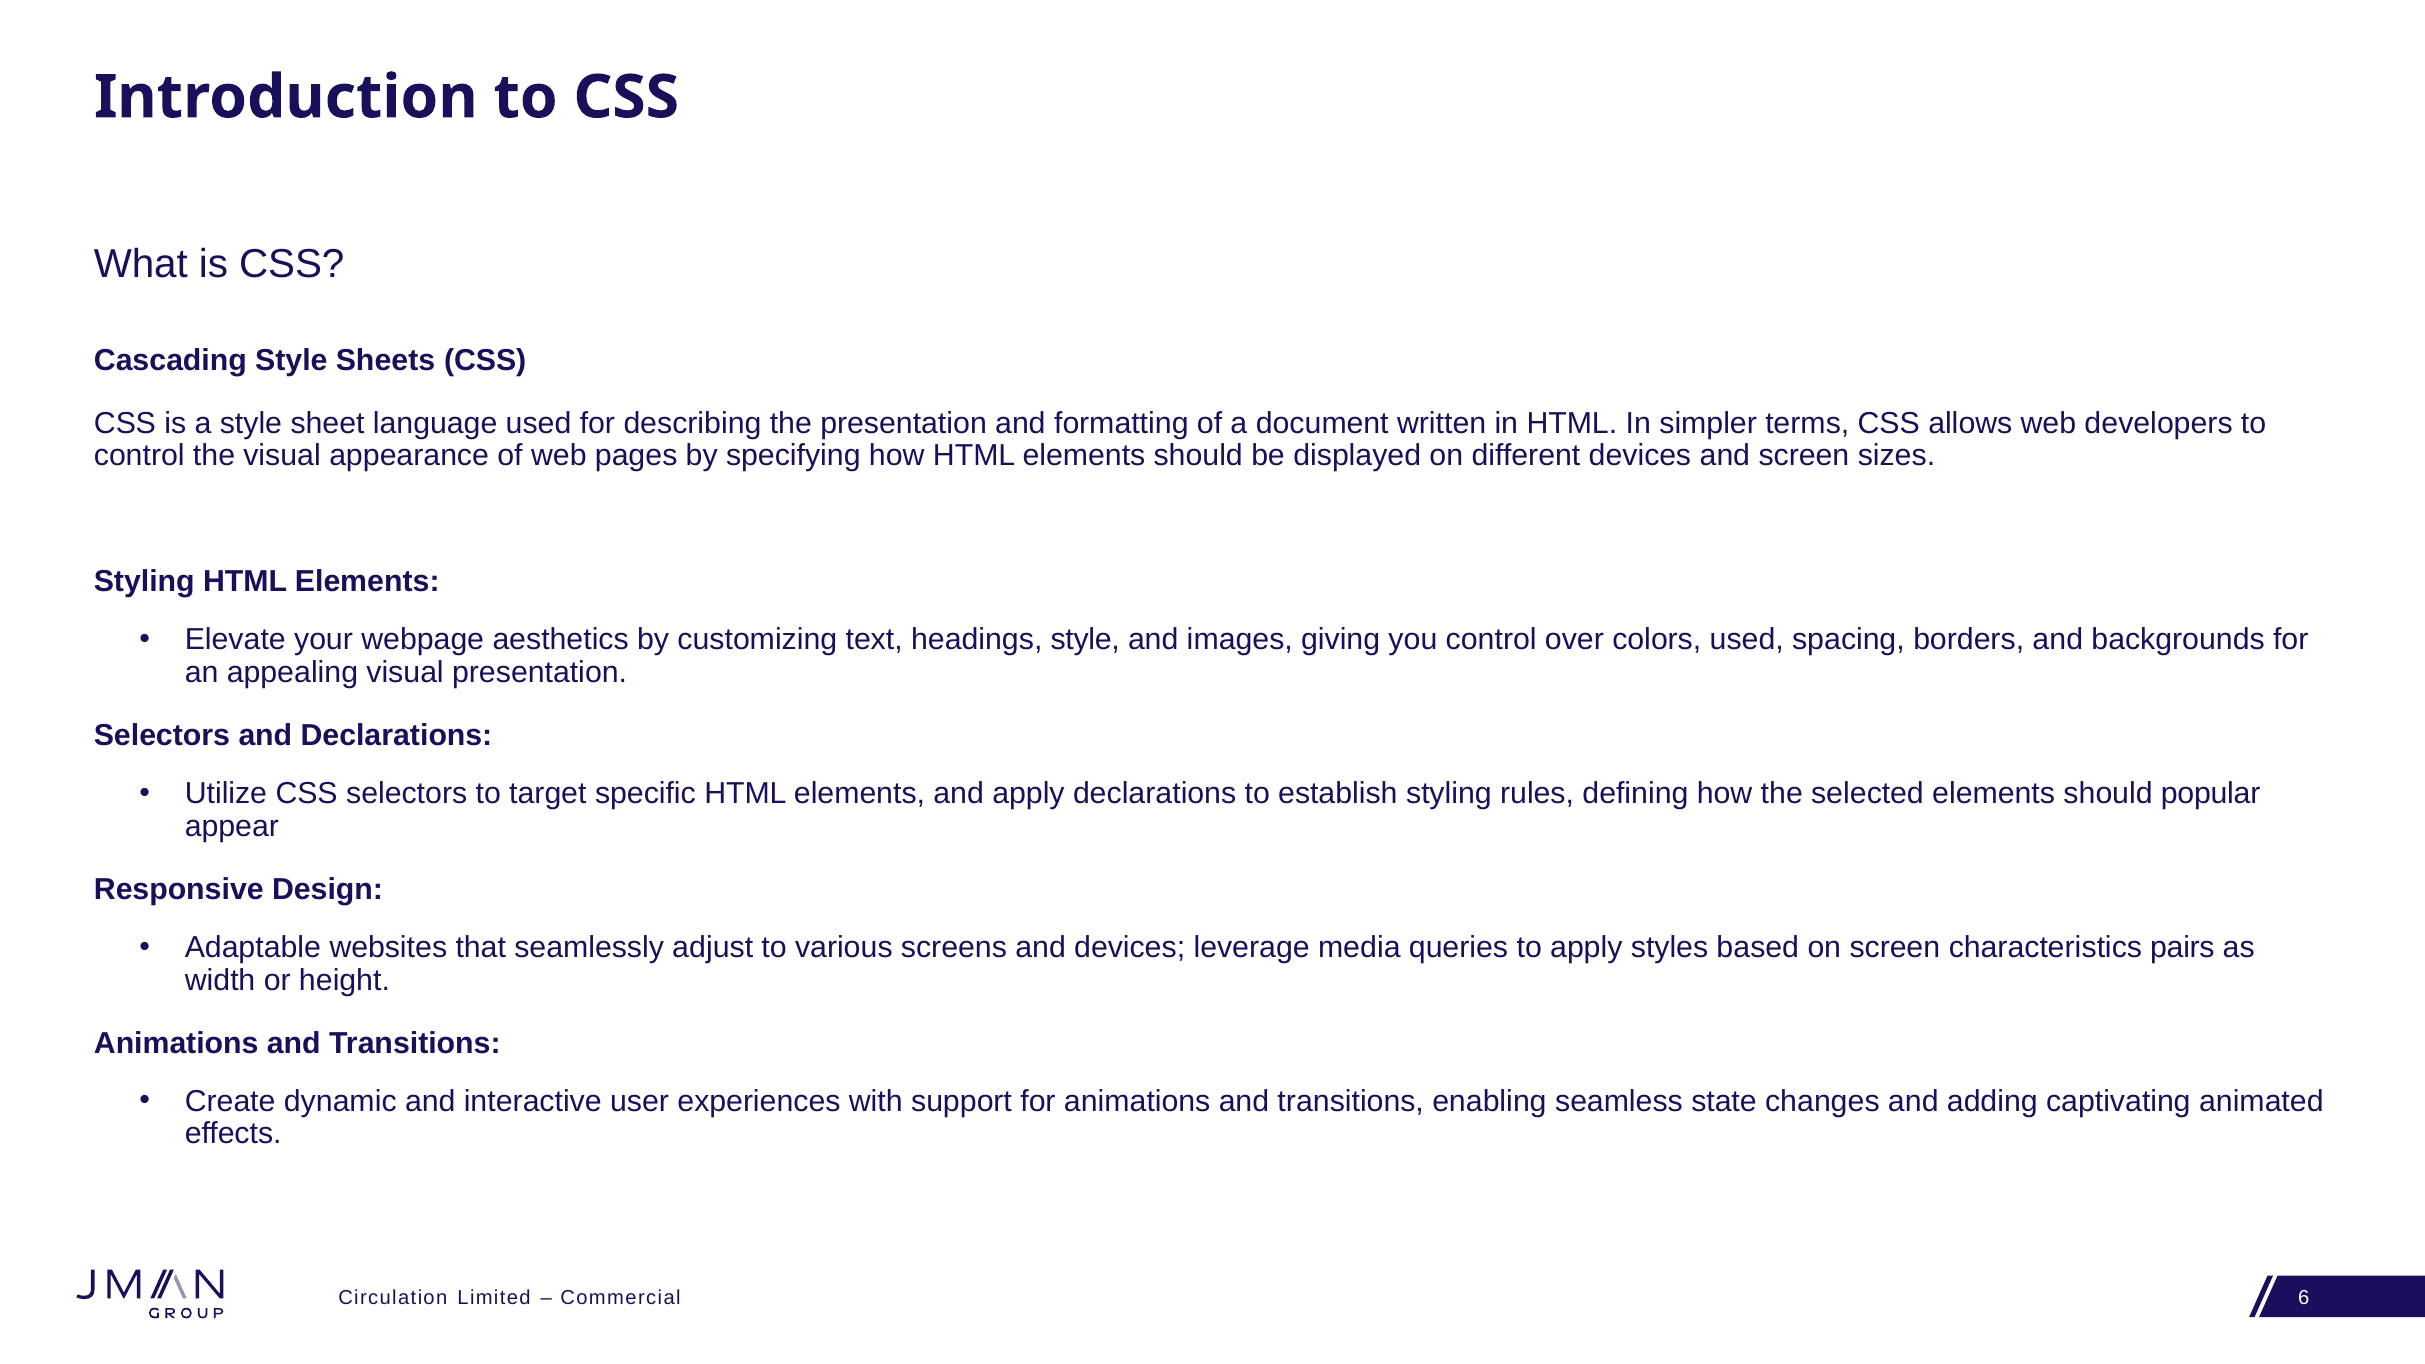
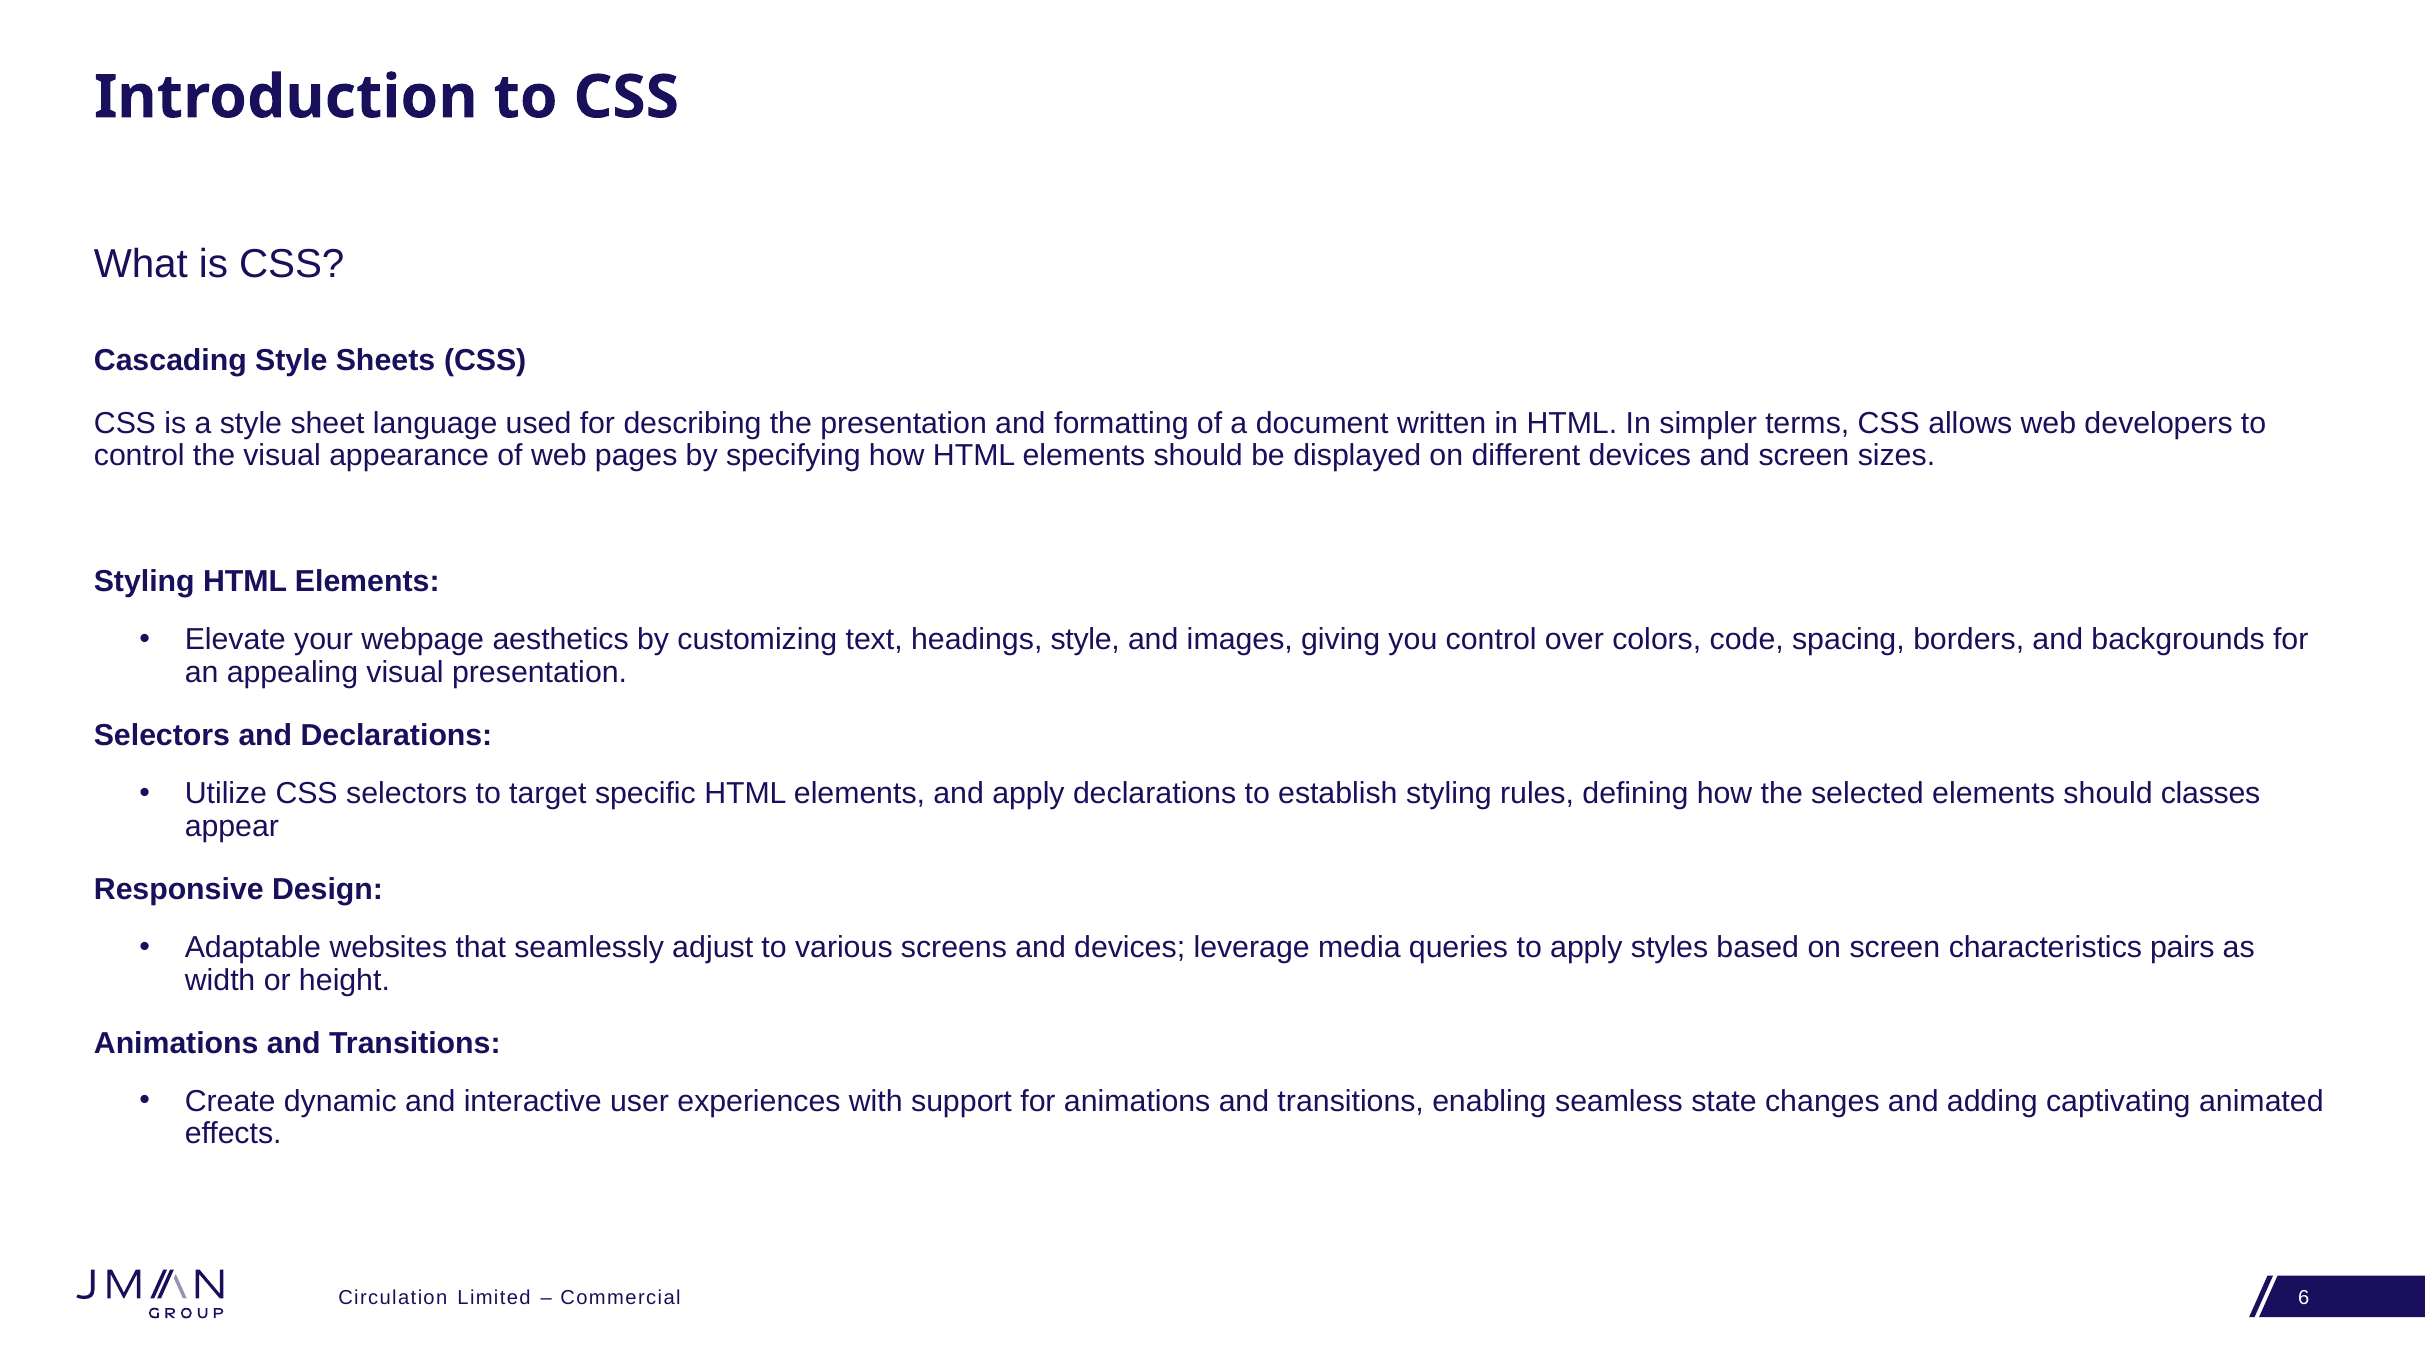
colors used: used -> code
popular: popular -> classes
